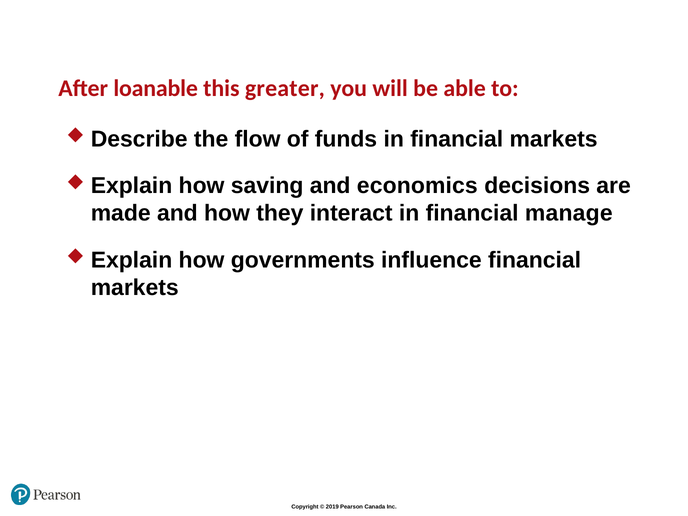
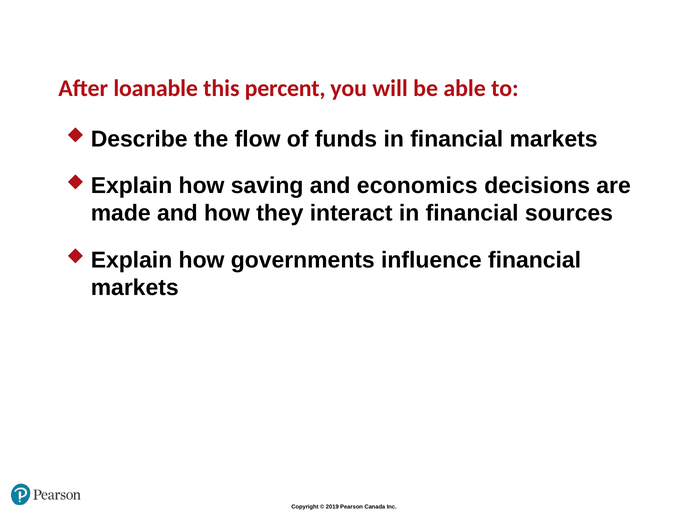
greater: greater -> percent
manage: manage -> sources
